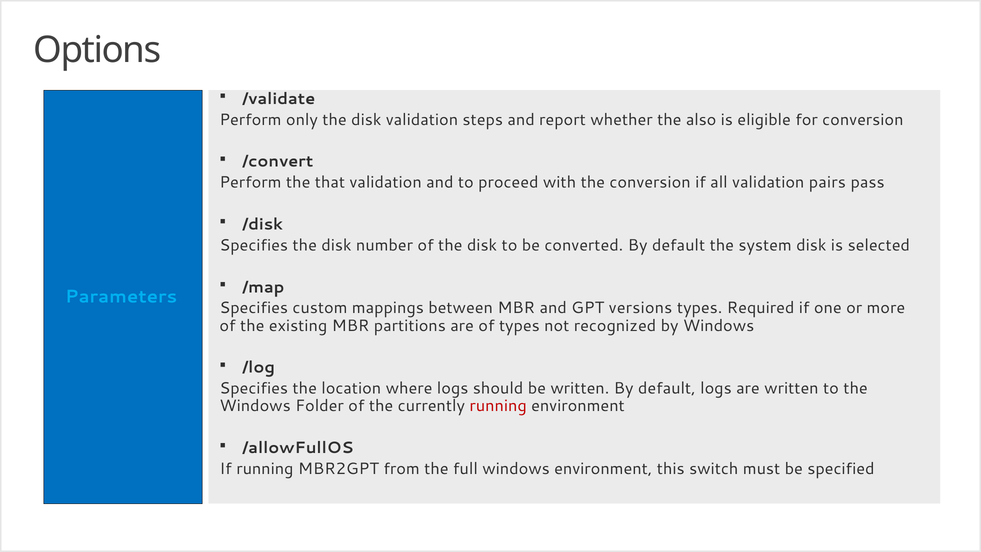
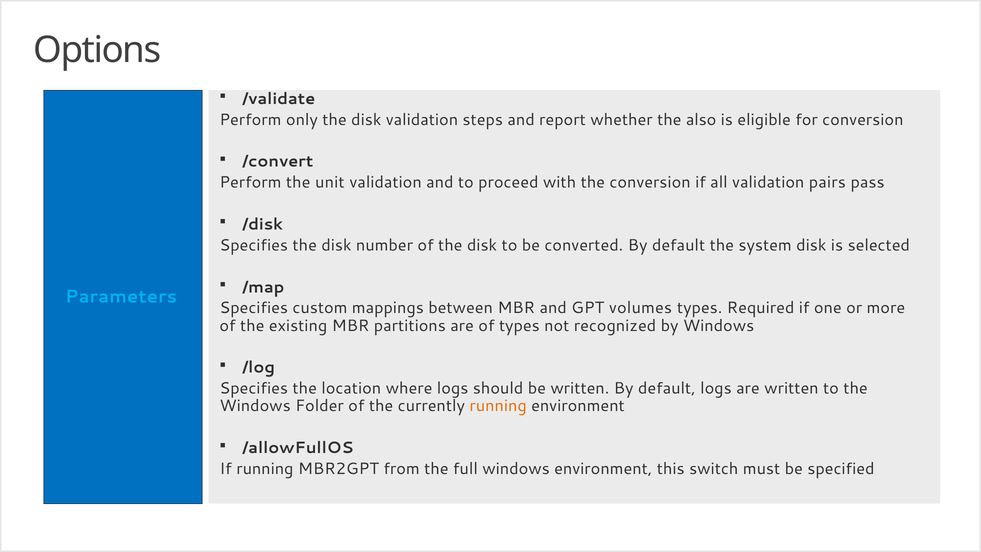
that: that -> unit
versions: versions -> volumes
running at (498, 406) colour: red -> orange
